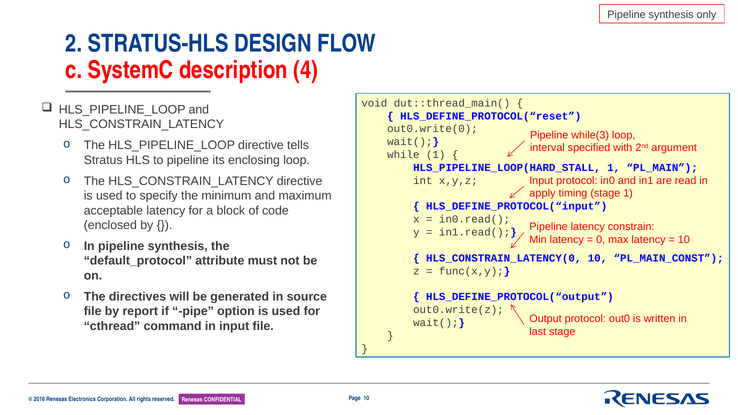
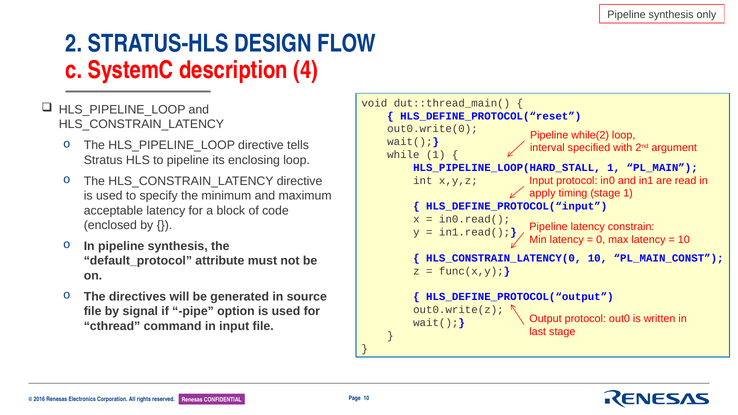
while(3: while(3 -> while(2
report: report -> signal
